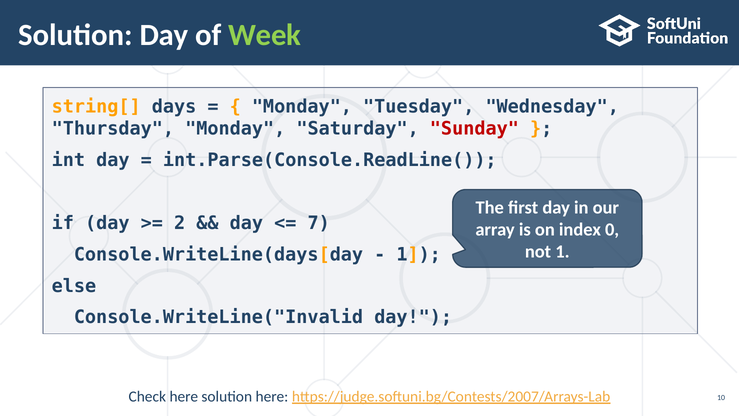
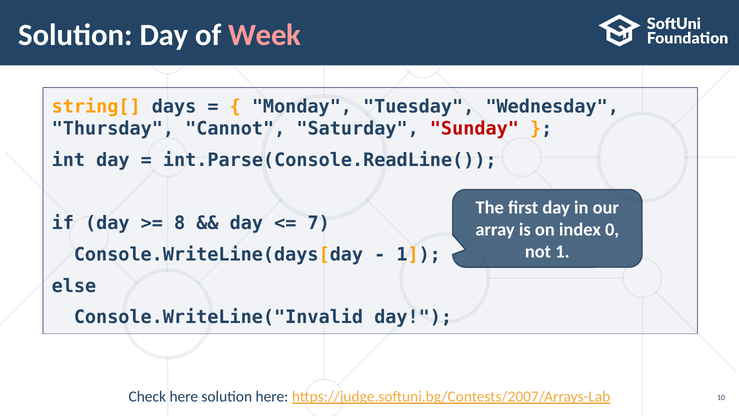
Week colour: light green -> pink
Thursday Monday: Monday -> Cannot
2: 2 -> 8
